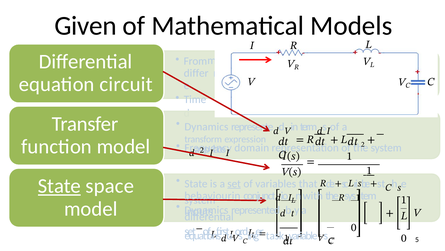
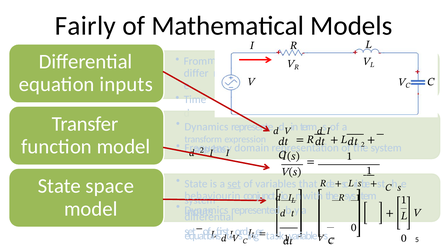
Given: Given -> Fairly
equation circuit: circuit -> inputs
State at (59, 186) underline: present -> none
